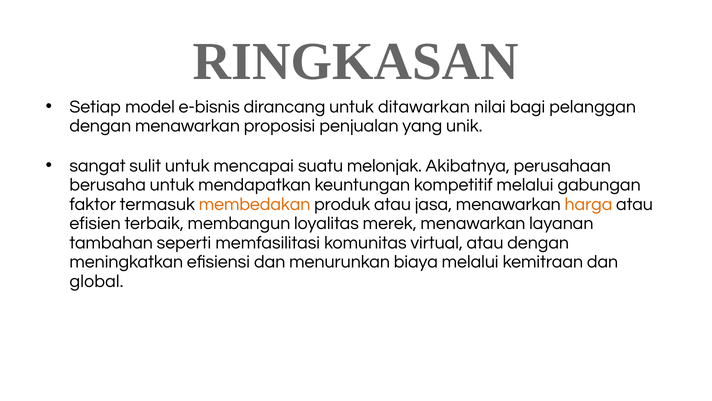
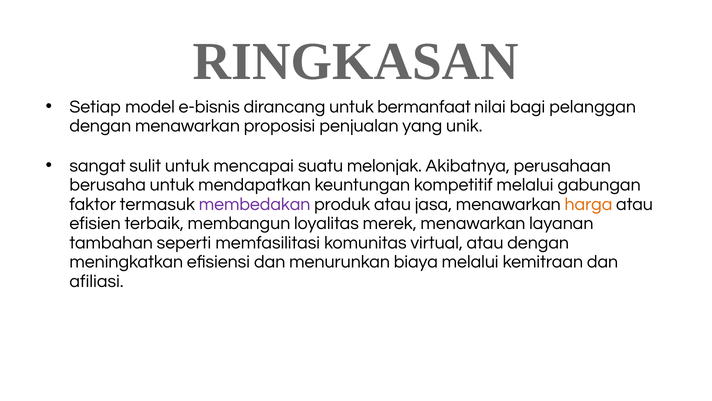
ditawarkan: ditawarkan -> bermanfaat
membedakan colour: orange -> purple
global: global -> afiliasi
